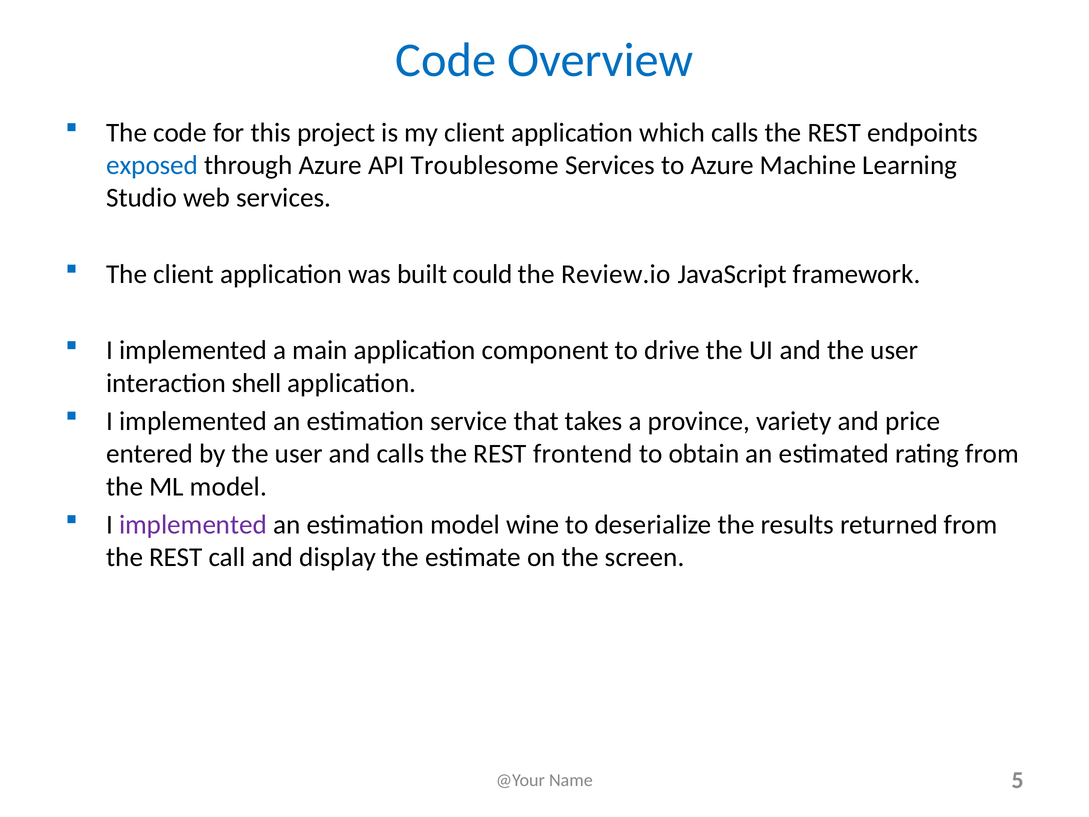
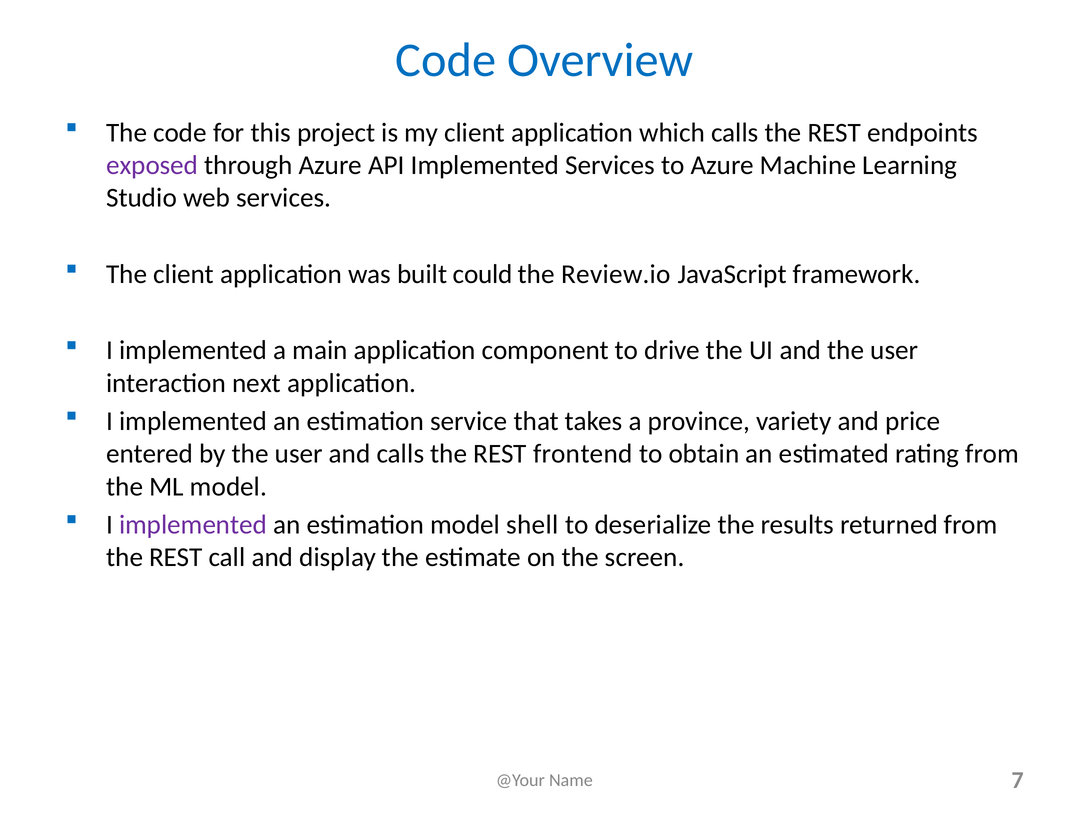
exposed colour: blue -> purple
API Troublesome: Troublesome -> Implemented
shell: shell -> next
wine: wine -> shell
5: 5 -> 7
